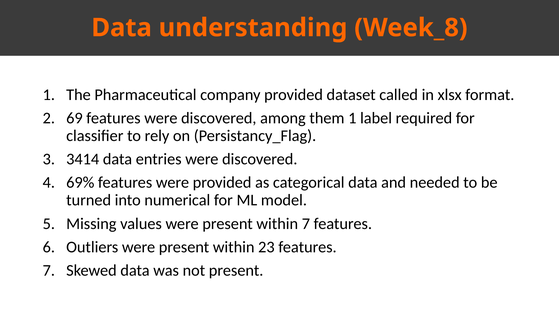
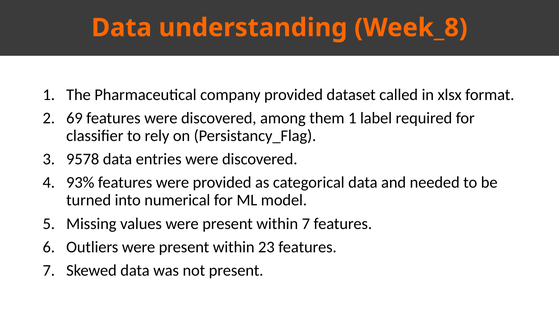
3414: 3414 -> 9578
69%: 69% -> 93%
